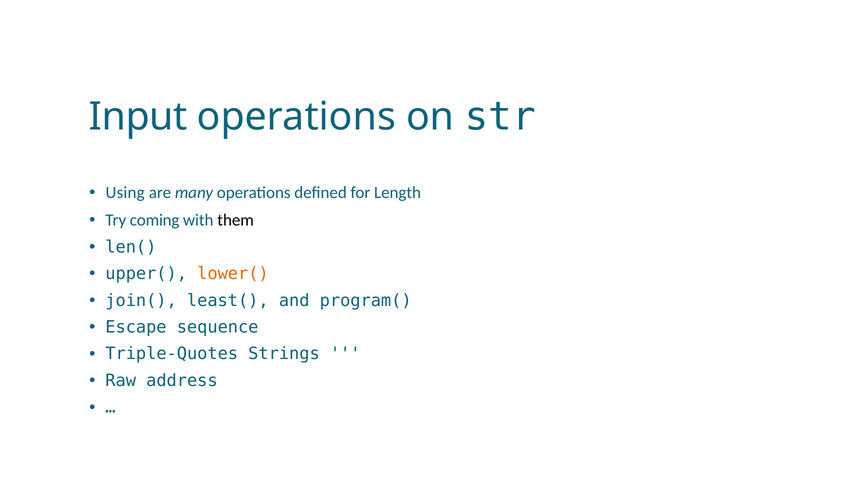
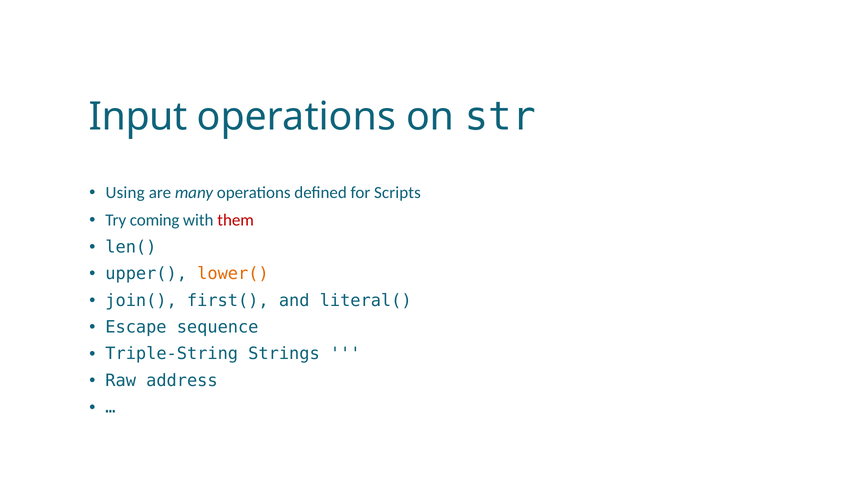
Length: Length -> Scripts
them colour: black -> red
least(: least( -> first(
program(: program( -> literal(
Triple-Quotes: Triple-Quotes -> Triple-String
